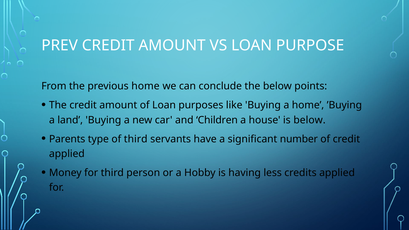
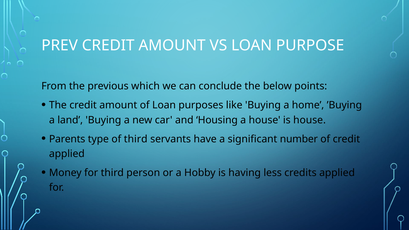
previous home: home -> which
Children: Children -> Housing
is below: below -> house
